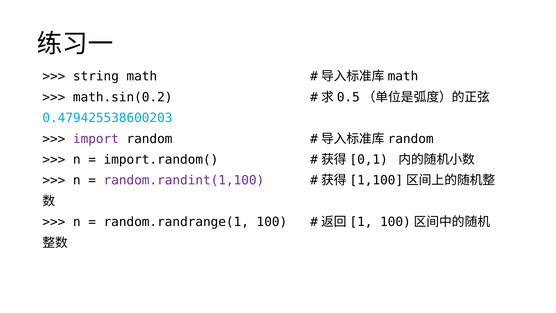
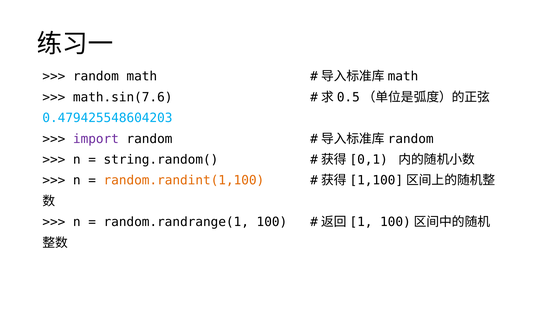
string at (96, 76): string -> random
math.sin(0.2: math.sin(0.2 -> math.sin(7.6
0.479425538600203: 0.479425538600203 -> 0.479425548604203
import.random(: import.random( -> string.random(
random.randint(1,100 colour: purple -> orange
